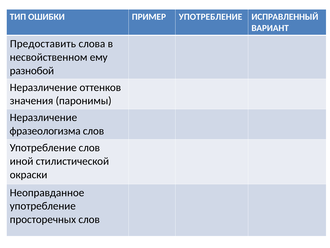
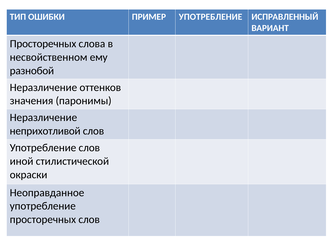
Предоставить at (43, 44): Предоставить -> Просторечных
фразеологизма: фразеологизма -> неприхотливой
